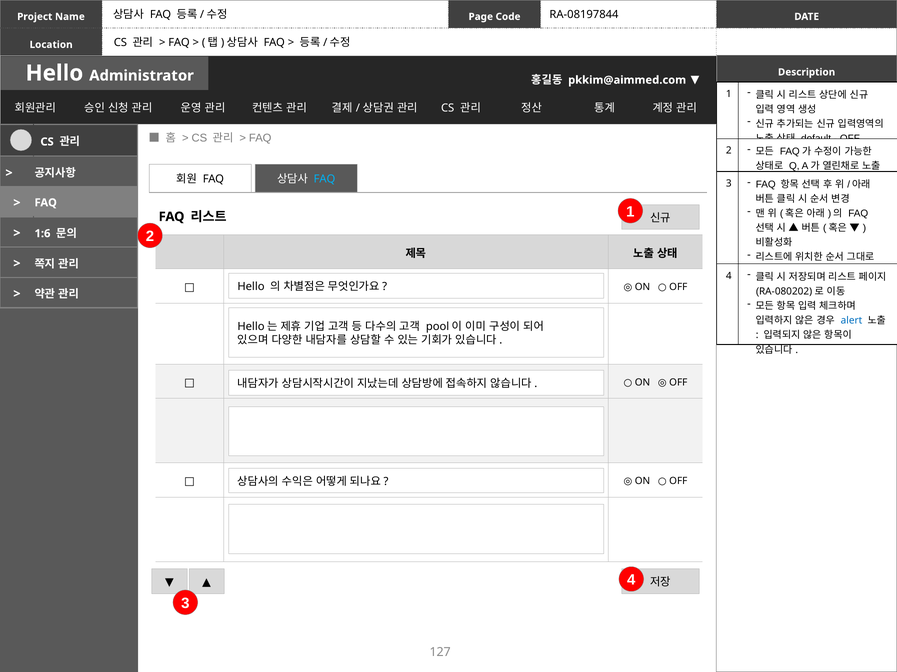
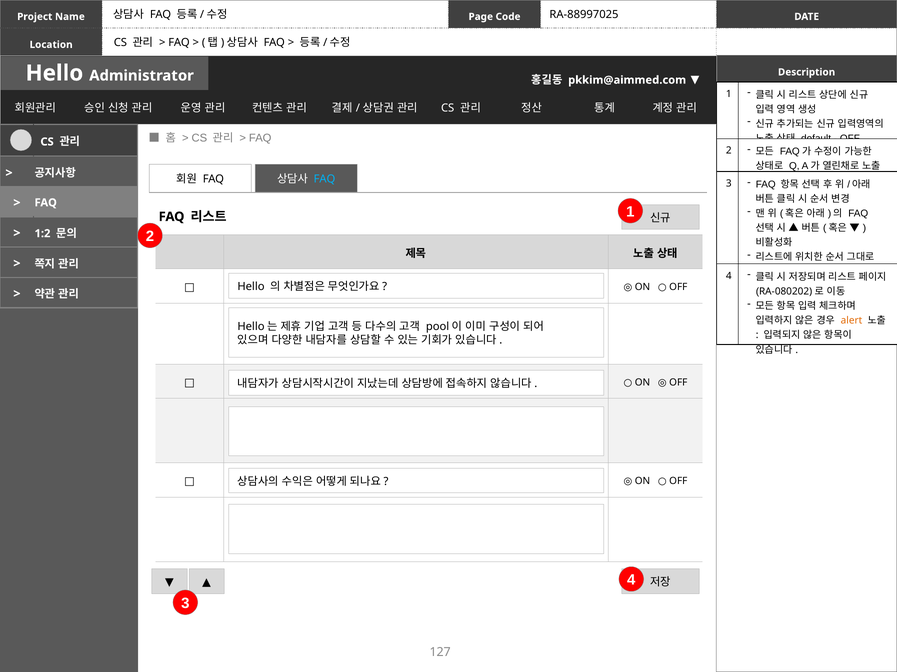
RA-08197844: RA-08197844 -> RA-88997025
1:6: 1:6 -> 1:2
alert colour: blue -> orange
